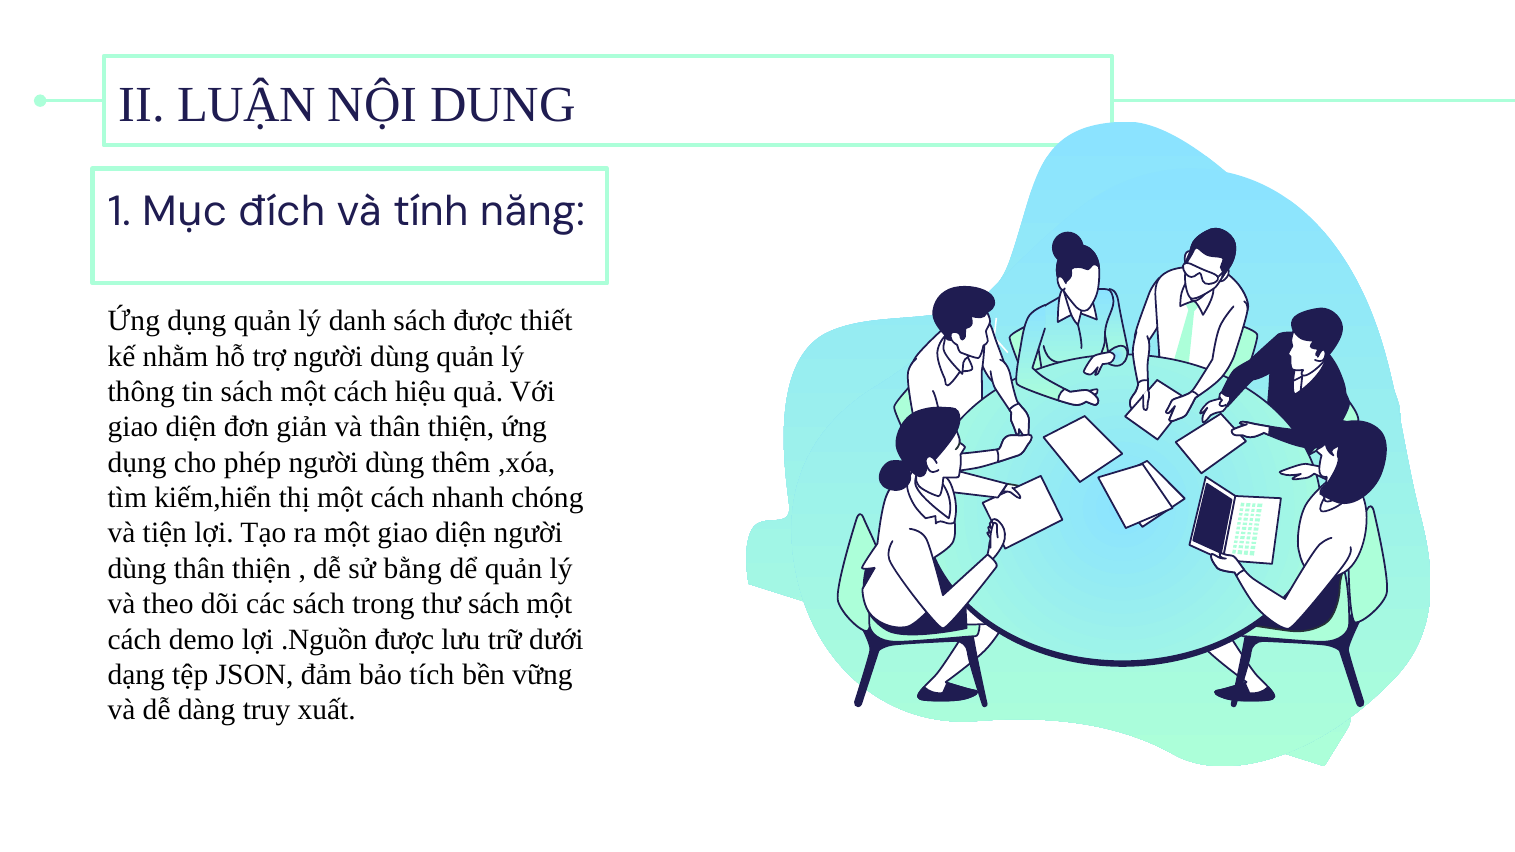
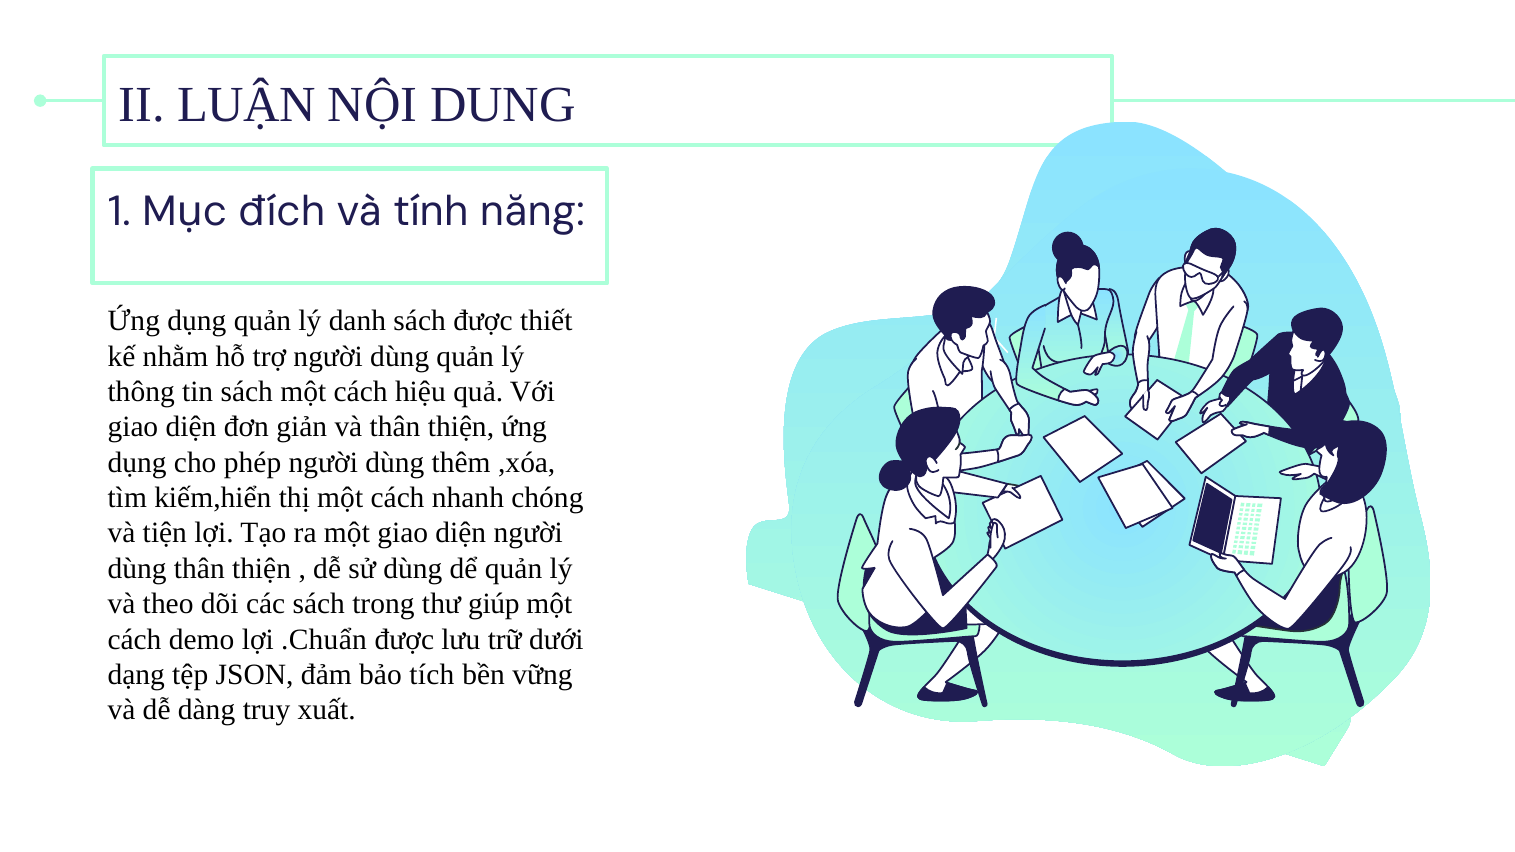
sử bằng: bằng -> dùng
thư sách: sách -> giúp
.Nguồn: .Nguồn -> .Chuẩn
